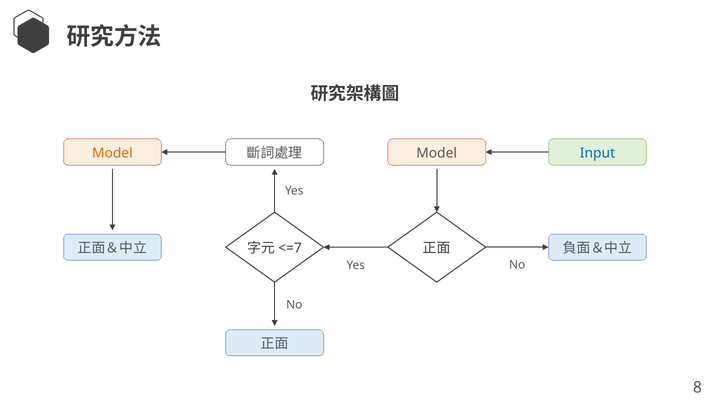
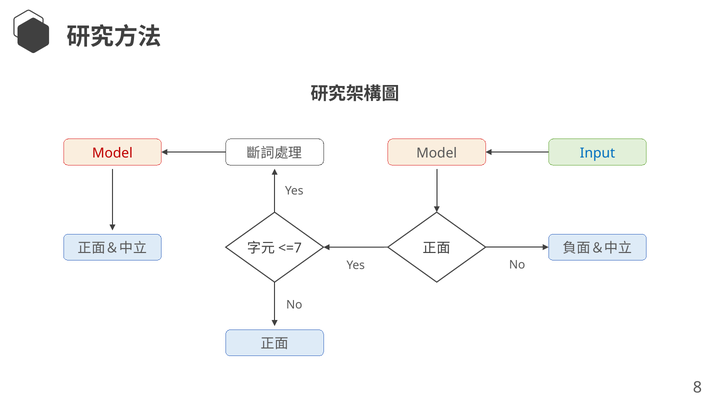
Model at (112, 153) colour: orange -> red
